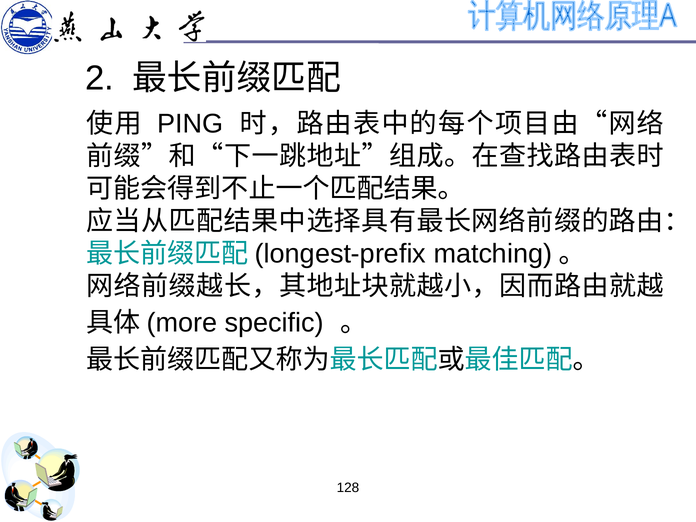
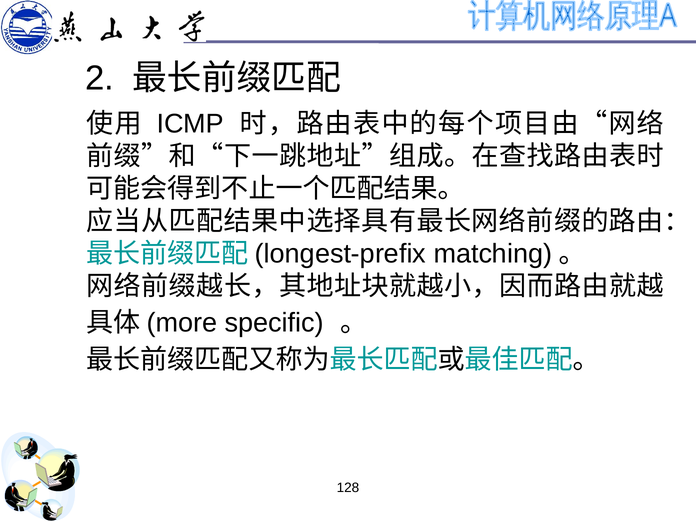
PING: PING -> ICMP
